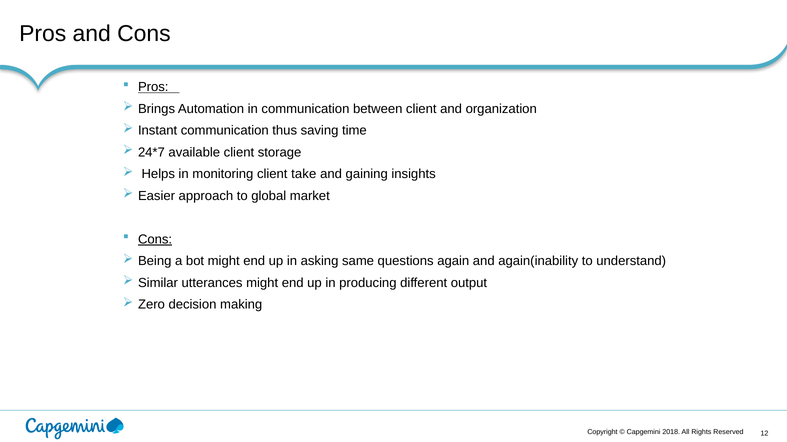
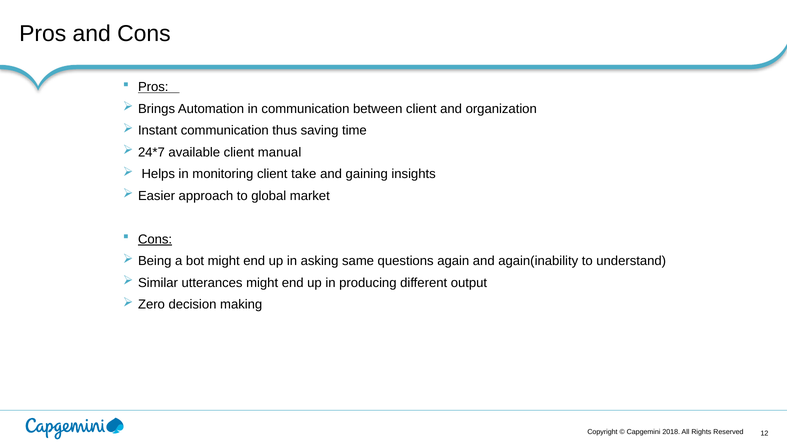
storage: storage -> manual
